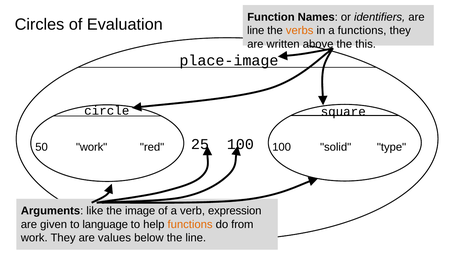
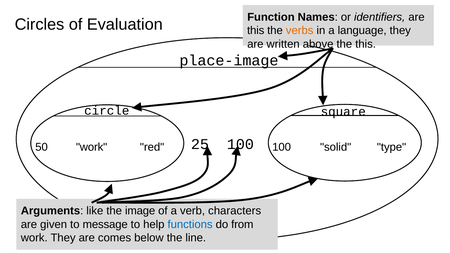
line at (256, 31): line -> this
a functions: functions -> language
expression: expression -> characters
language: language -> message
functions at (190, 224) colour: orange -> blue
values: values -> comes
